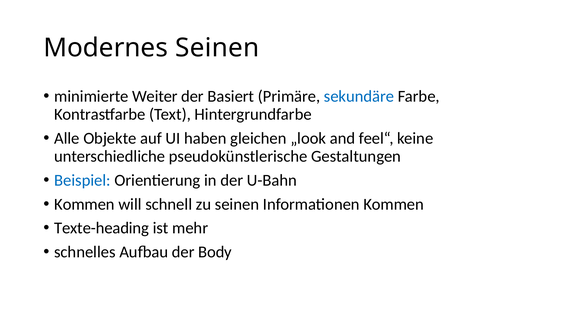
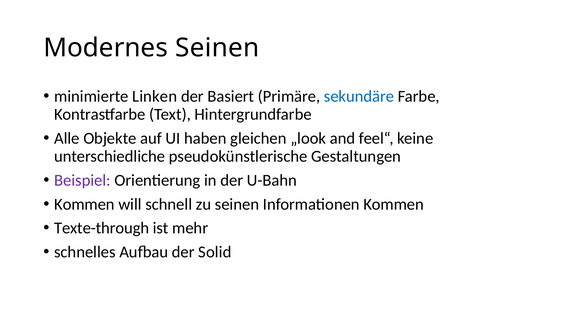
Weiter: Weiter -> Linken
Beispiel colour: blue -> purple
Texte-heading: Texte-heading -> Texte-through
Body: Body -> Solid
